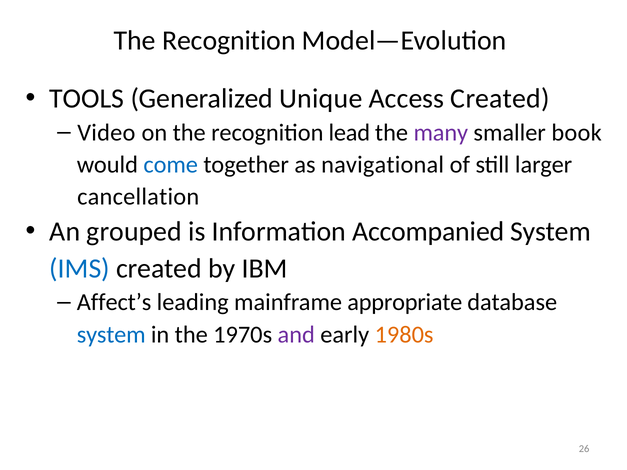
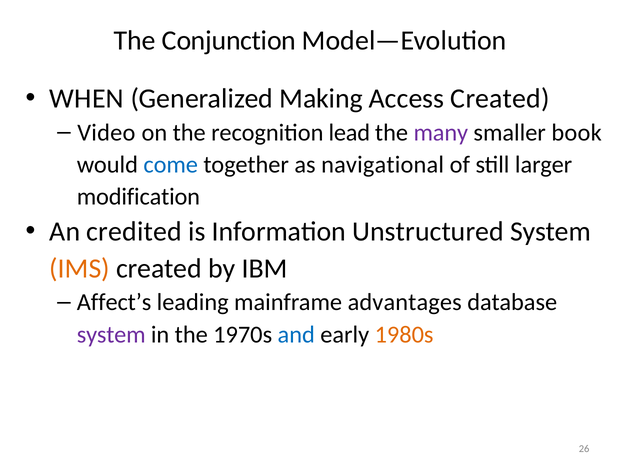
Recognition at (229, 41): Recognition -> Conjunction
TOOLS: TOOLS -> WHEN
Unique: Unique -> Making
cancellation: cancellation -> modification
grouped: grouped -> credited
Accompanied: Accompanied -> Unstructured
IMS colour: blue -> orange
appropriate: appropriate -> advantages
system at (111, 335) colour: blue -> purple
and colour: purple -> blue
